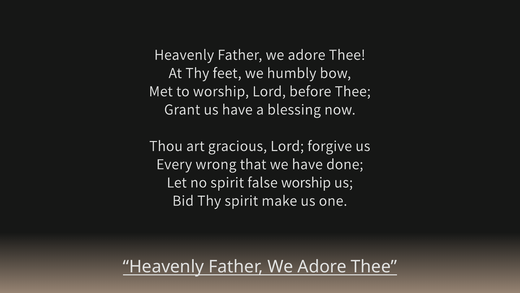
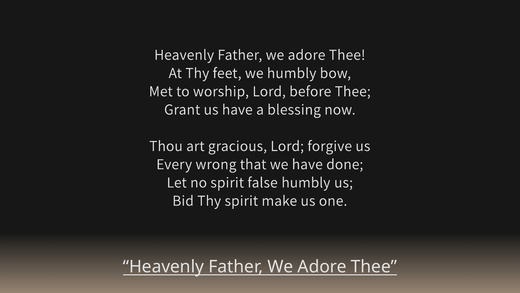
false worship: worship -> humbly
